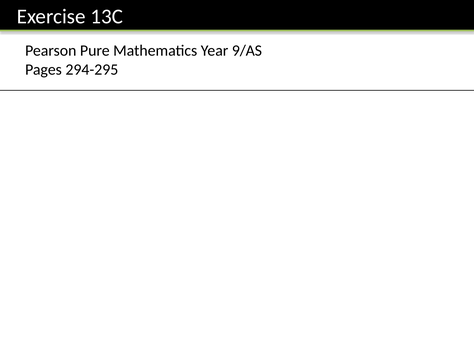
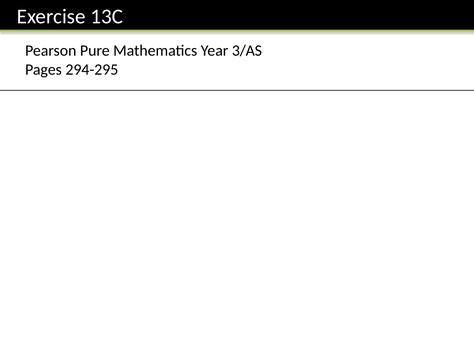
9/AS: 9/AS -> 3/AS
